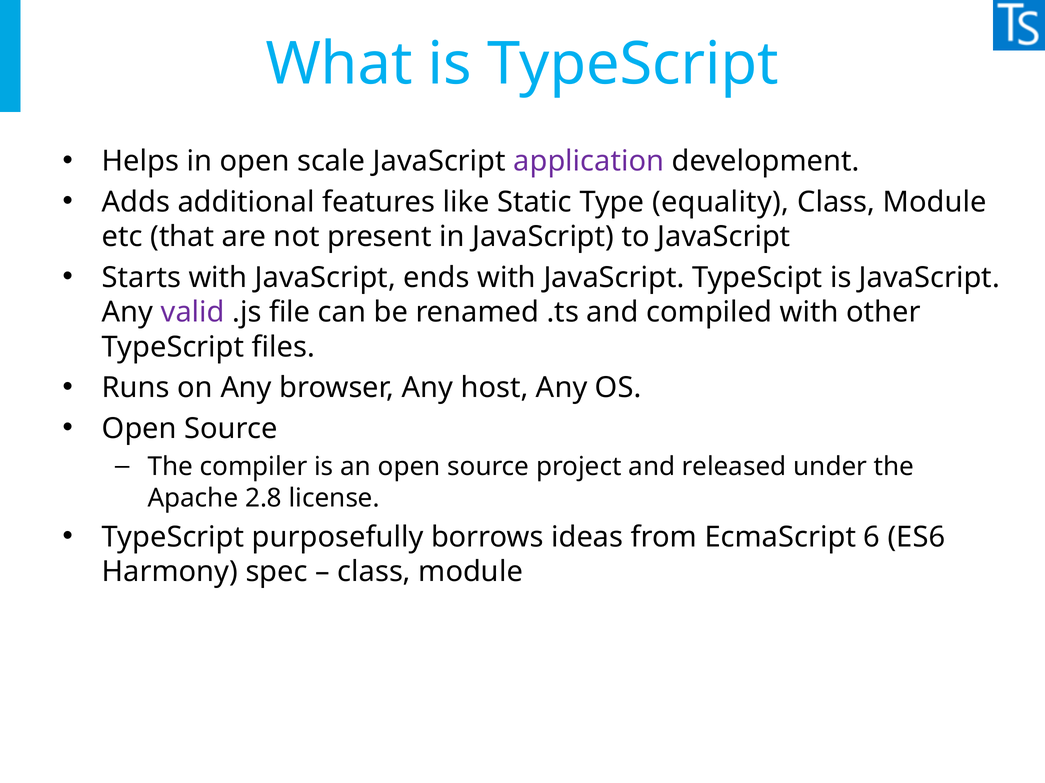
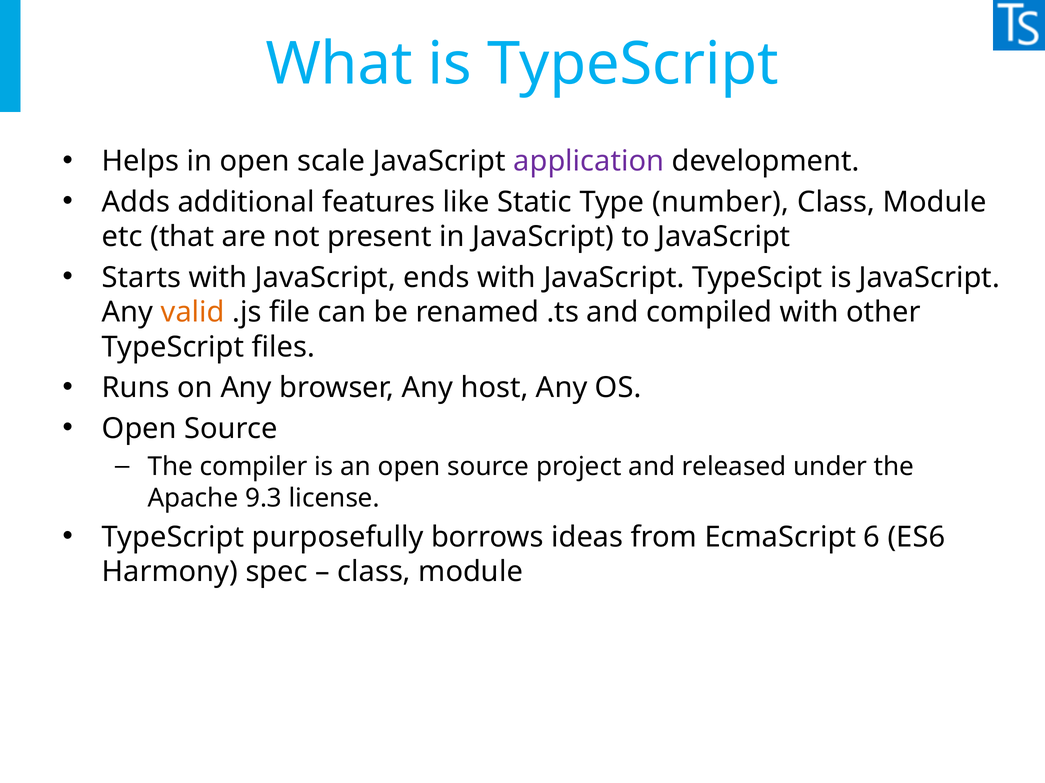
equality: equality -> number
valid colour: purple -> orange
2.8: 2.8 -> 9.3
